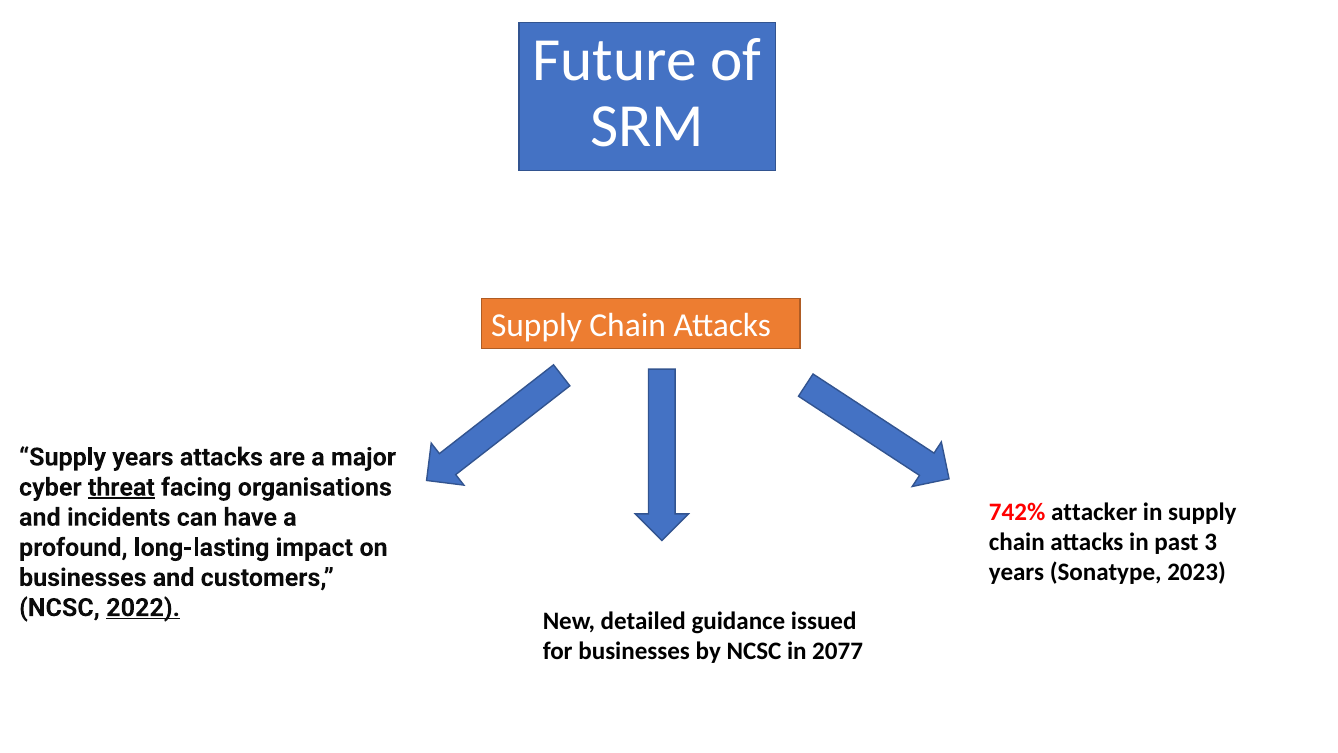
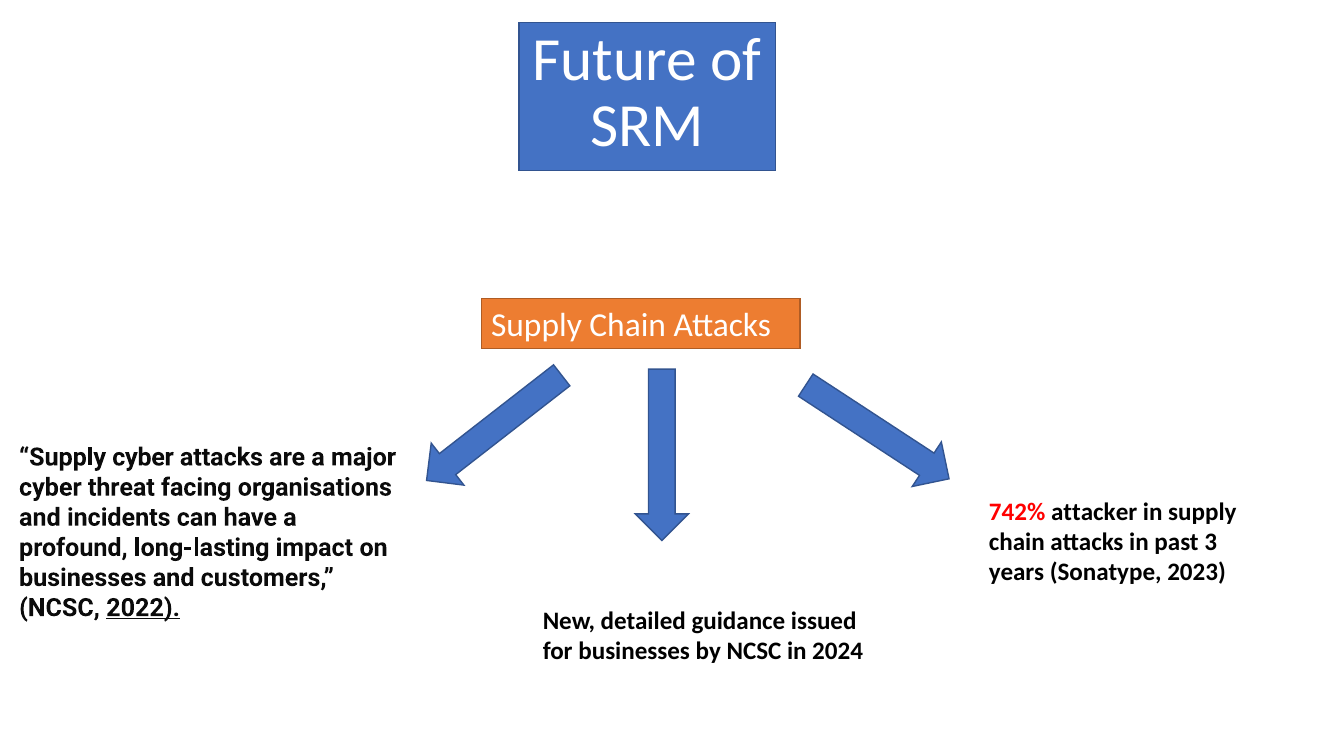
Supply years: years -> cyber
threat underline: present -> none
2077: 2077 -> 2024
